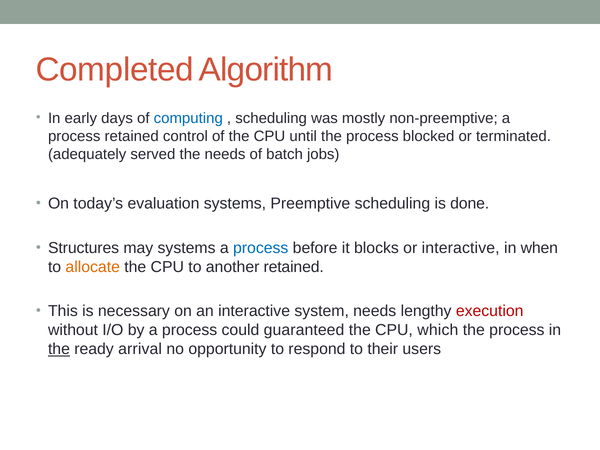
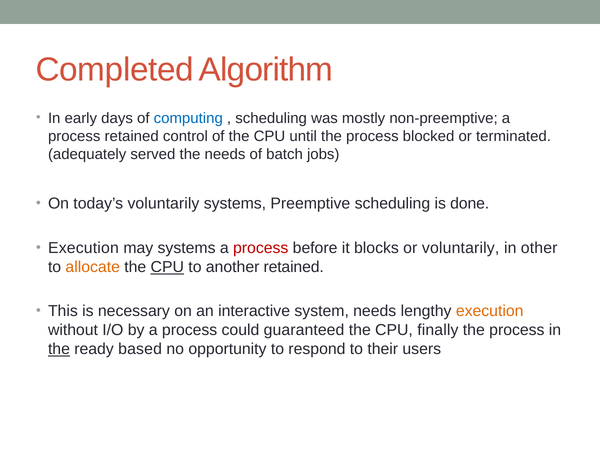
today’s evaluation: evaluation -> voluntarily
Structures at (84, 248): Structures -> Execution
process at (261, 248) colour: blue -> red
or interactive: interactive -> voluntarily
when: when -> other
CPU at (167, 267) underline: none -> present
execution at (490, 311) colour: red -> orange
which: which -> finally
arrival: arrival -> based
